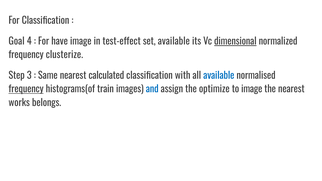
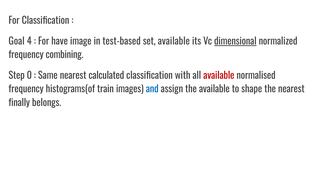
test-effect: test-effect -> test-based
clusterize: clusterize -> combining
3: 3 -> 0
available at (219, 76) colour: blue -> red
frequency at (26, 89) underline: present -> none
the optimize: optimize -> available
to image: image -> shape
works: works -> finally
